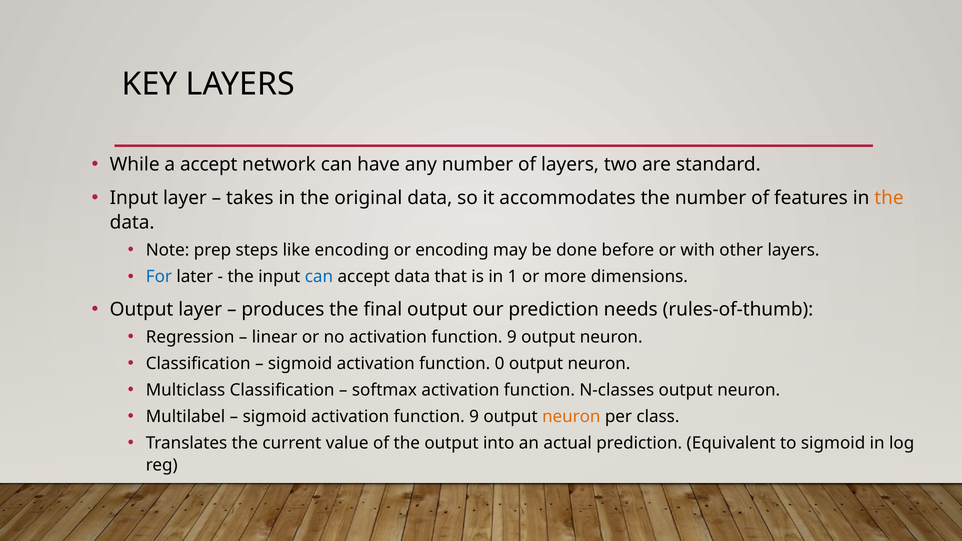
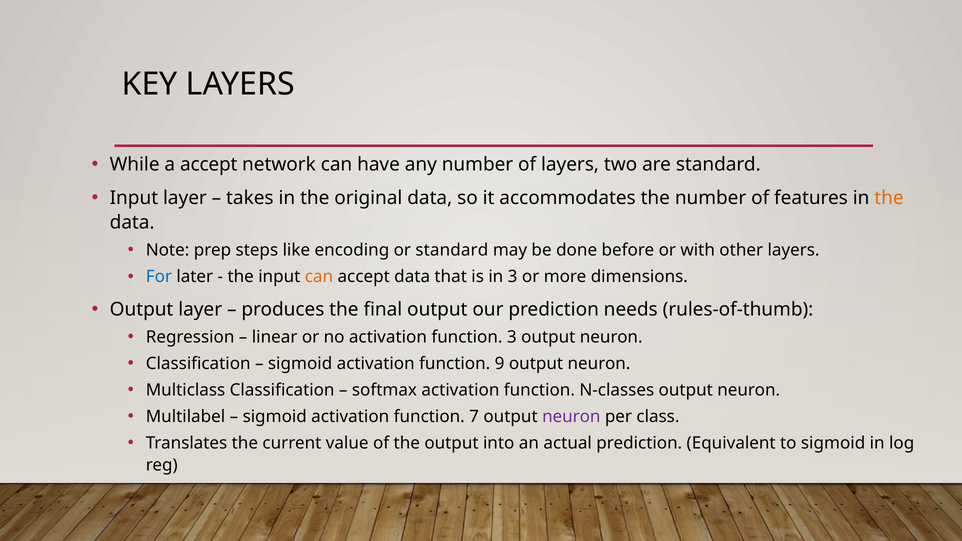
or encoding: encoding -> standard
can at (319, 277) colour: blue -> orange
in 1: 1 -> 3
no activation function 9: 9 -> 3
0: 0 -> 9
sigmoid activation function 9: 9 -> 7
neuron at (571, 417) colour: orange -> purple
